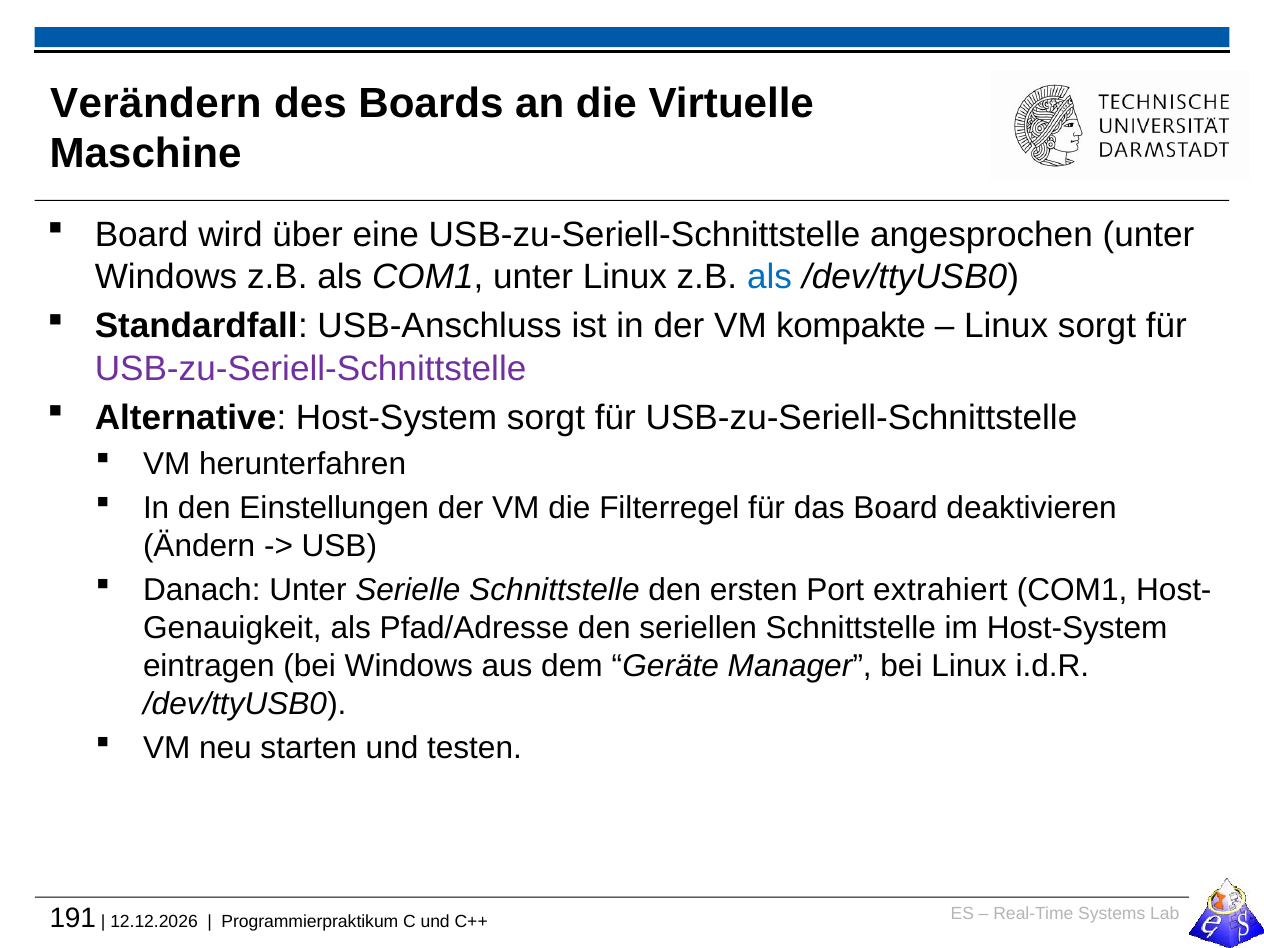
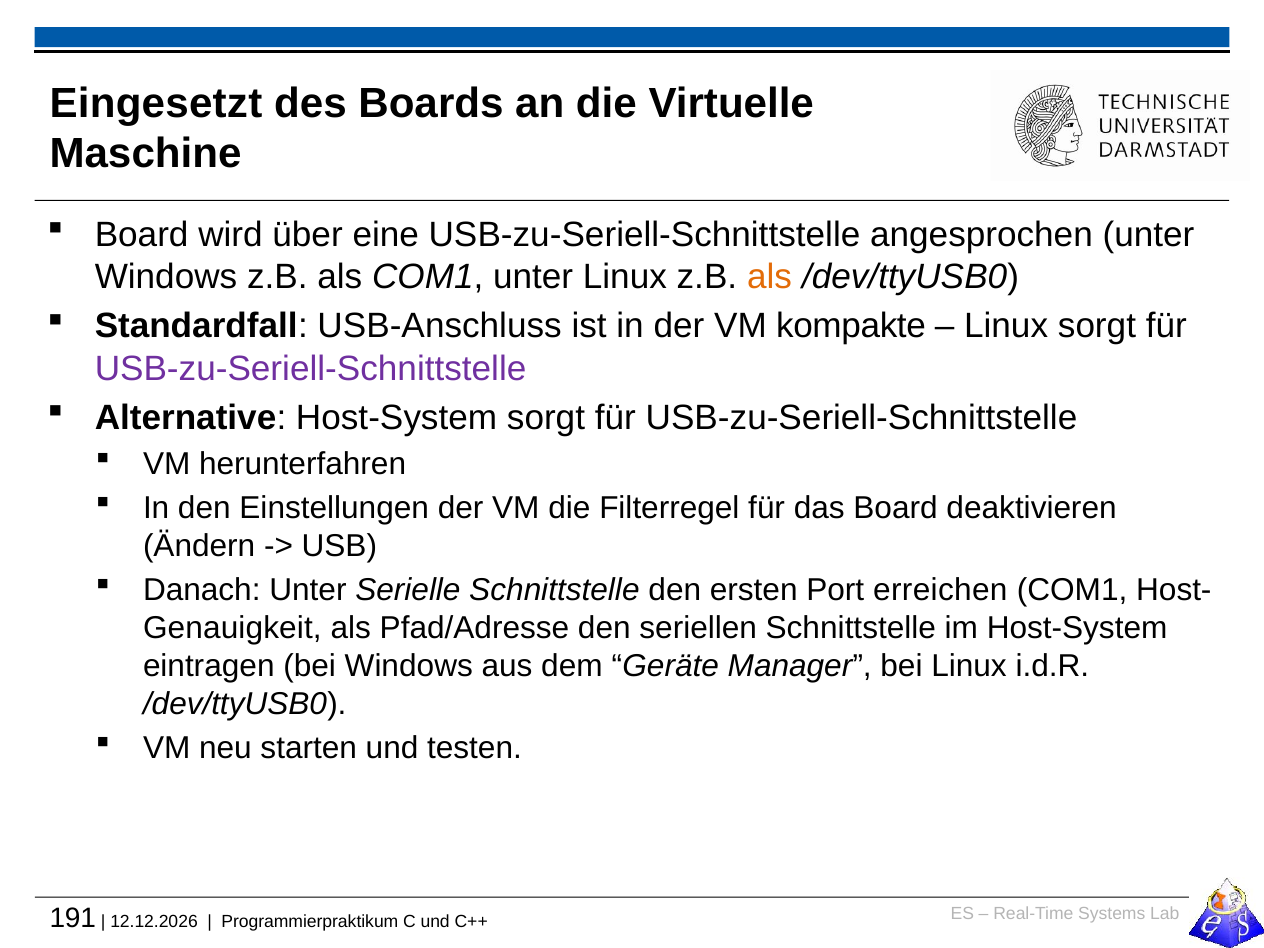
Verändern: Verändern -> Eingesetzt
als at (769, 277) colour: blue -> orange
extrahiert: extrahiert -> erreichen
